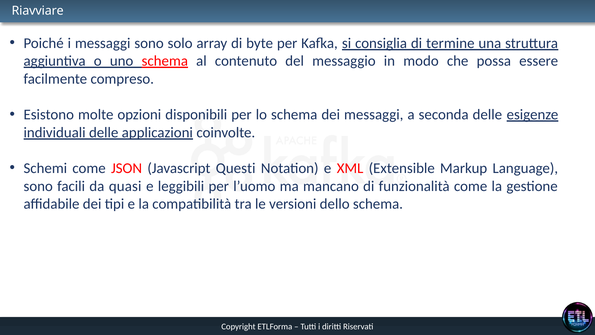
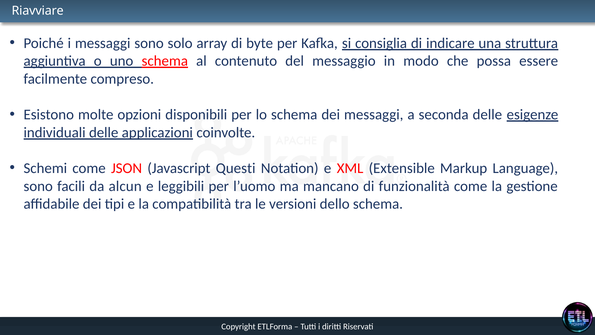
termine: termine -> indicare
quasi: quasi -> alcun
